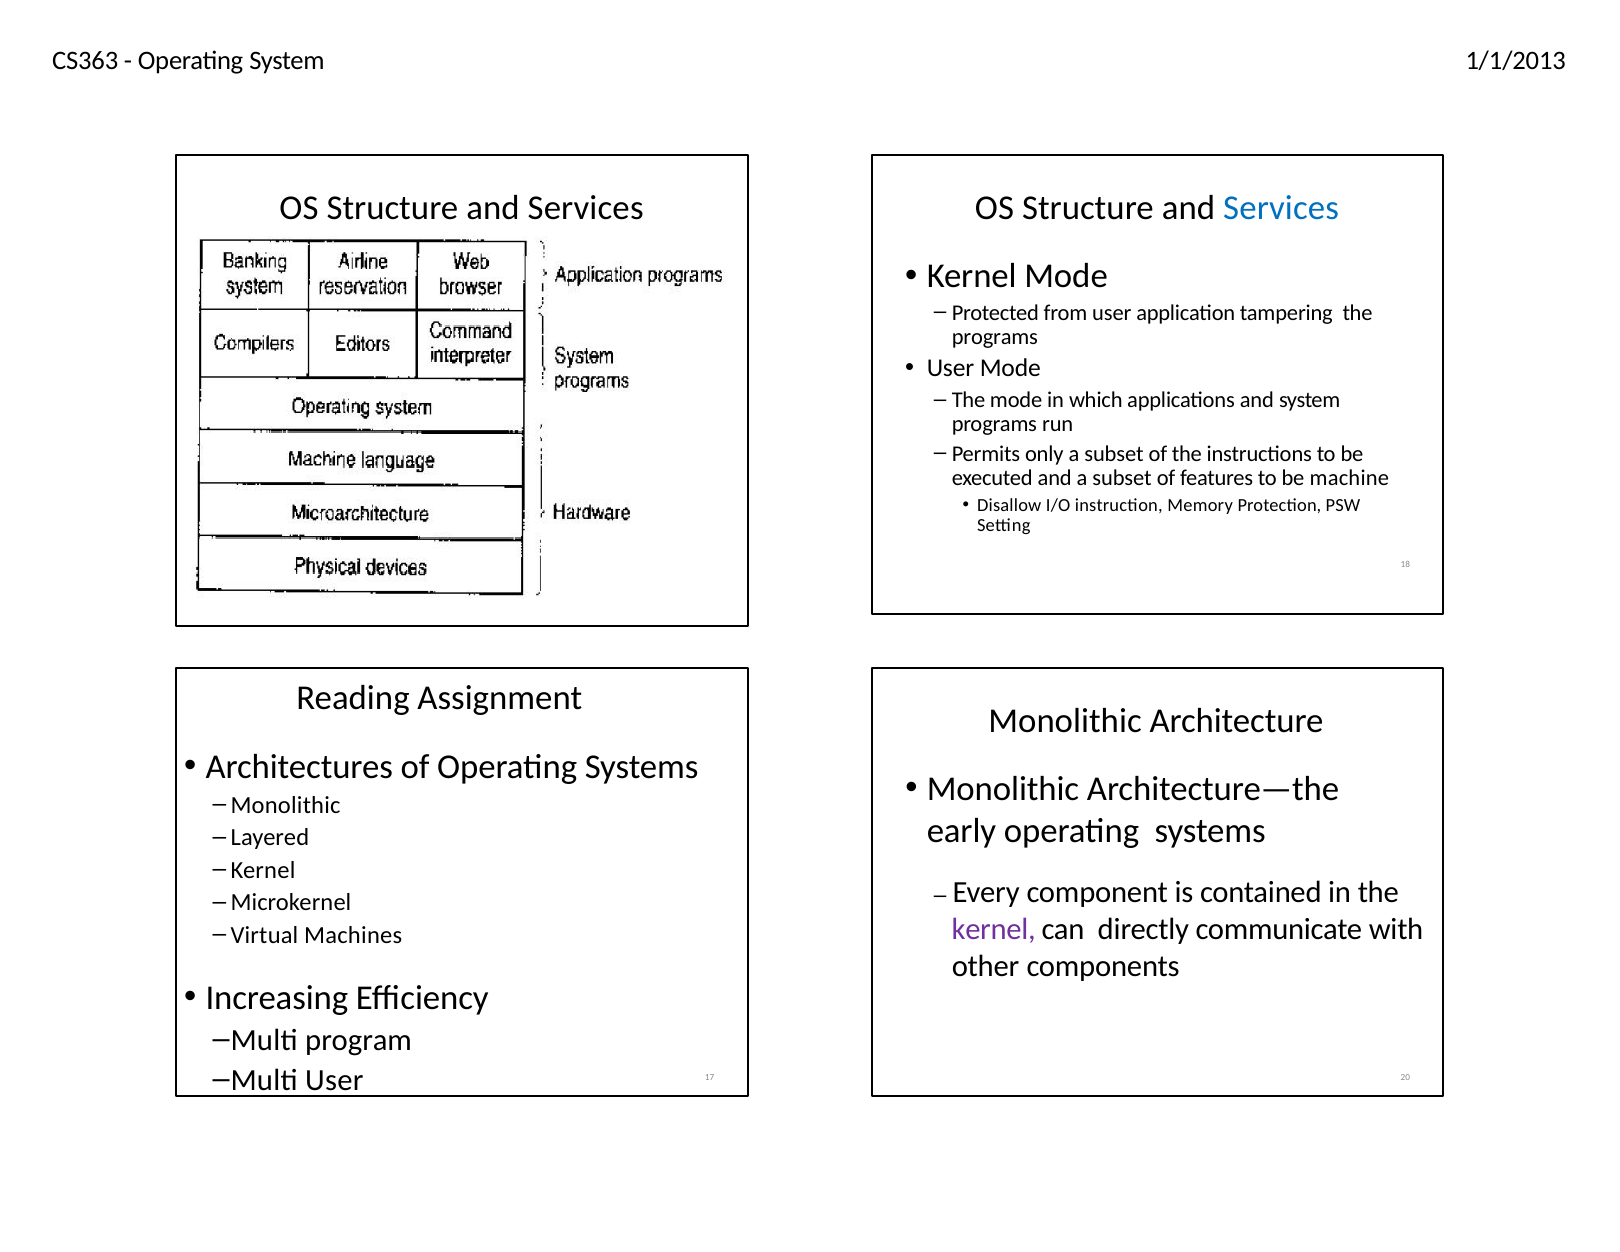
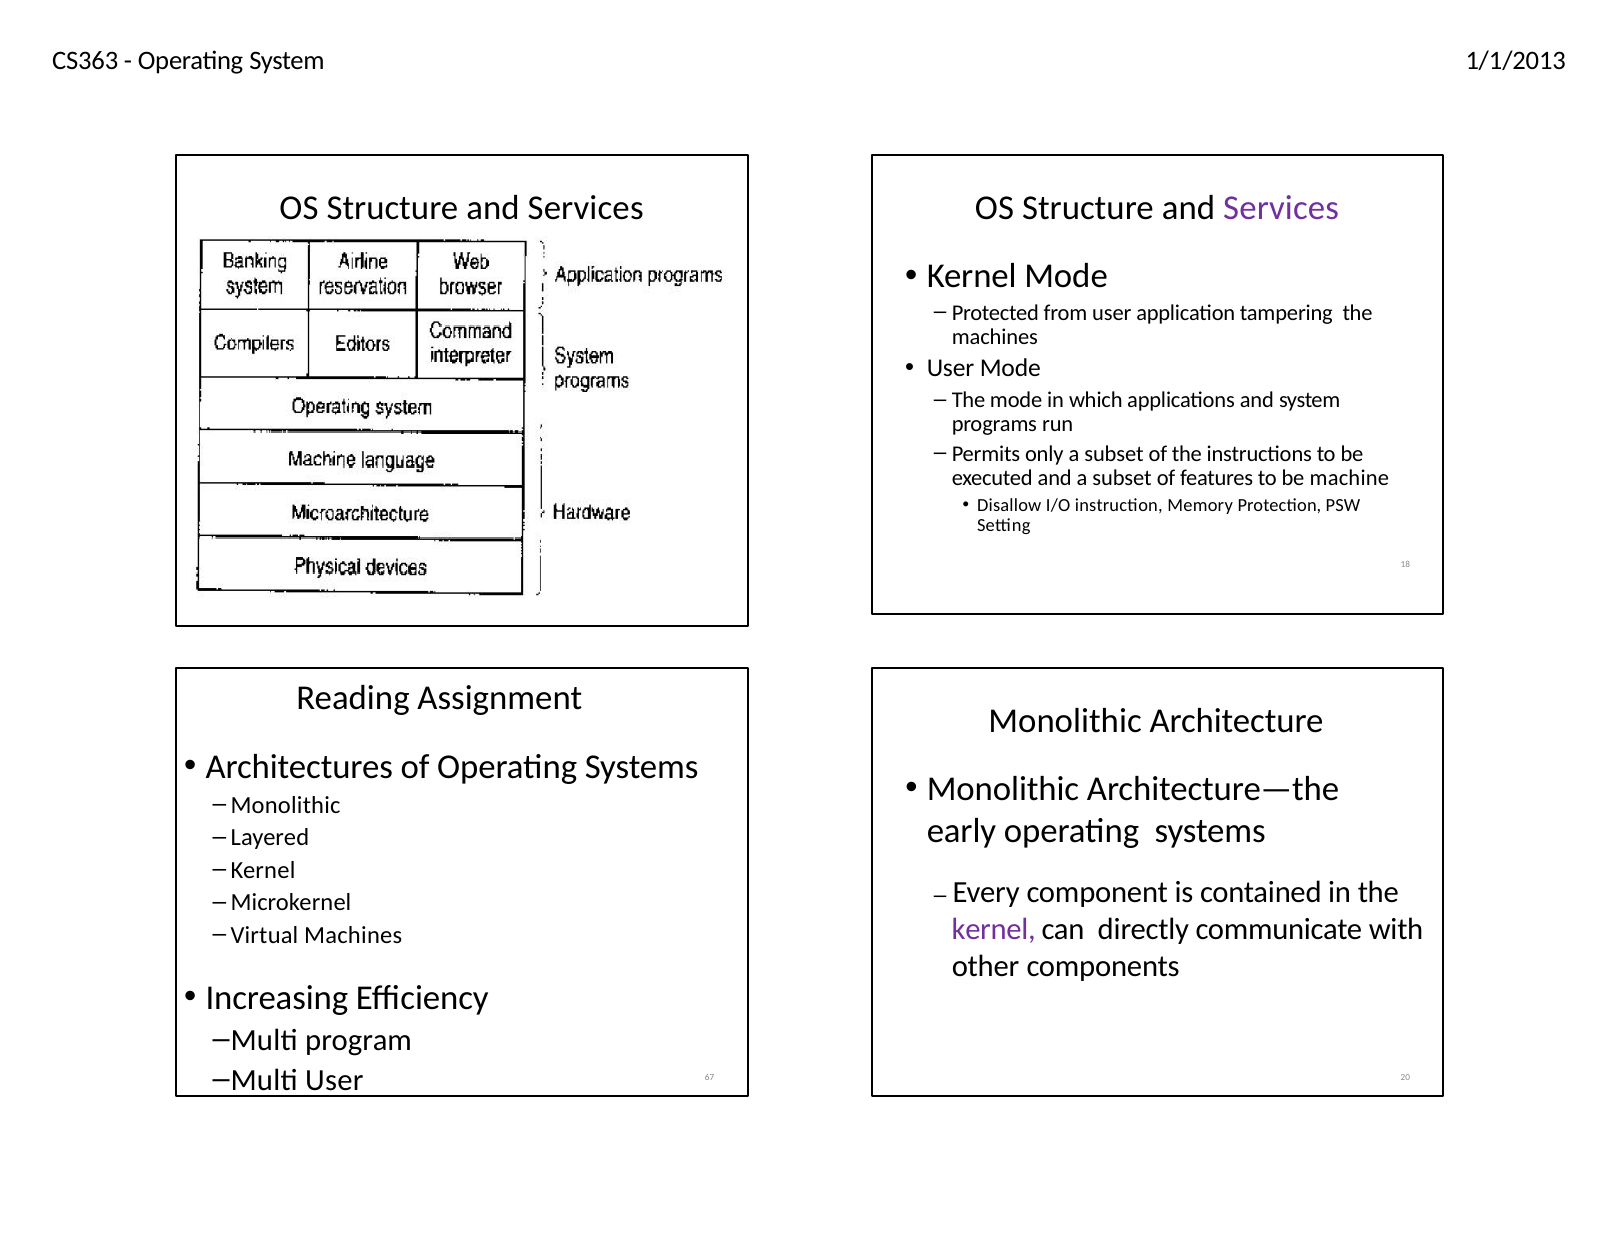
Services at (1281, 208) colour: blue -> purple
programs at (995, 337): programs -> machines
User 17: 17 -> 67
